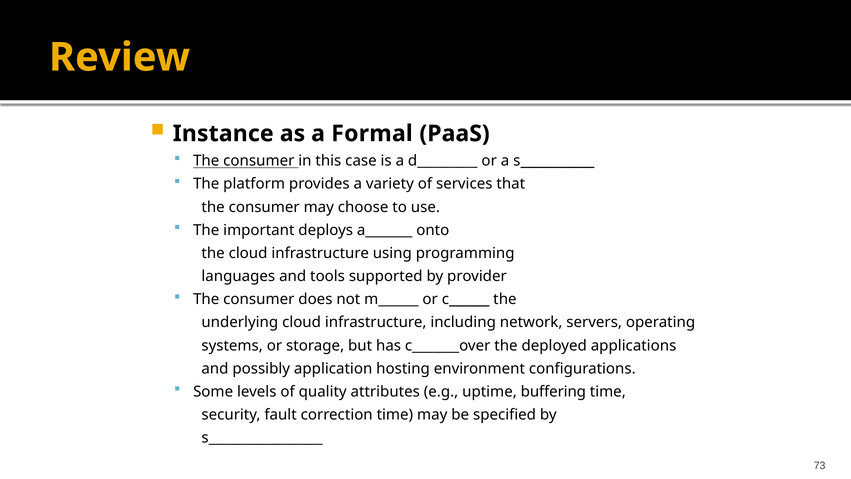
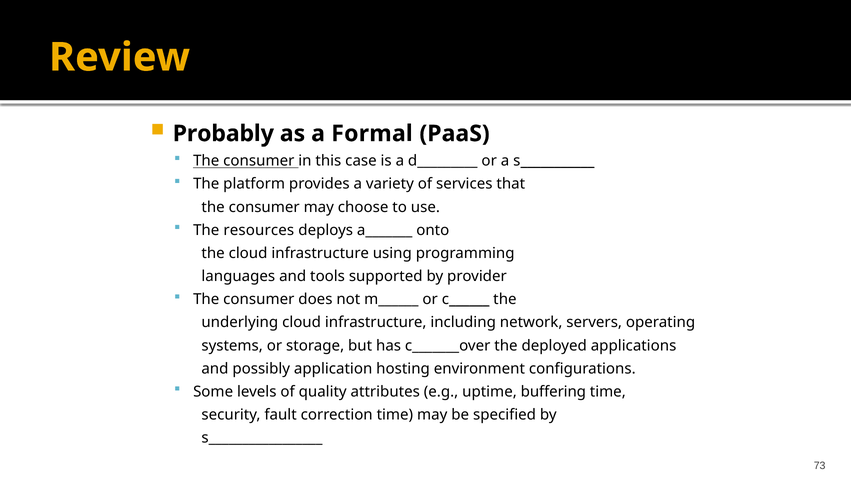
Instance: Instance -> Probably
important: important -> resources
